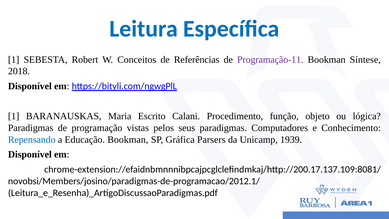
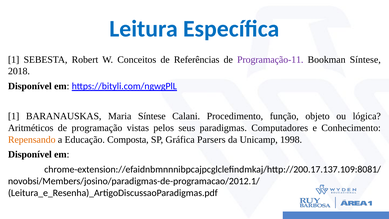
Maria Escrito: Escrito -> Síntese
Paradigmas at (31, 128): Paradigmas -> Aritméticos
Repensando colour: blue -> orange
Educação Bookman: Bookman -> Composta
1939: 1939 -> 1998
